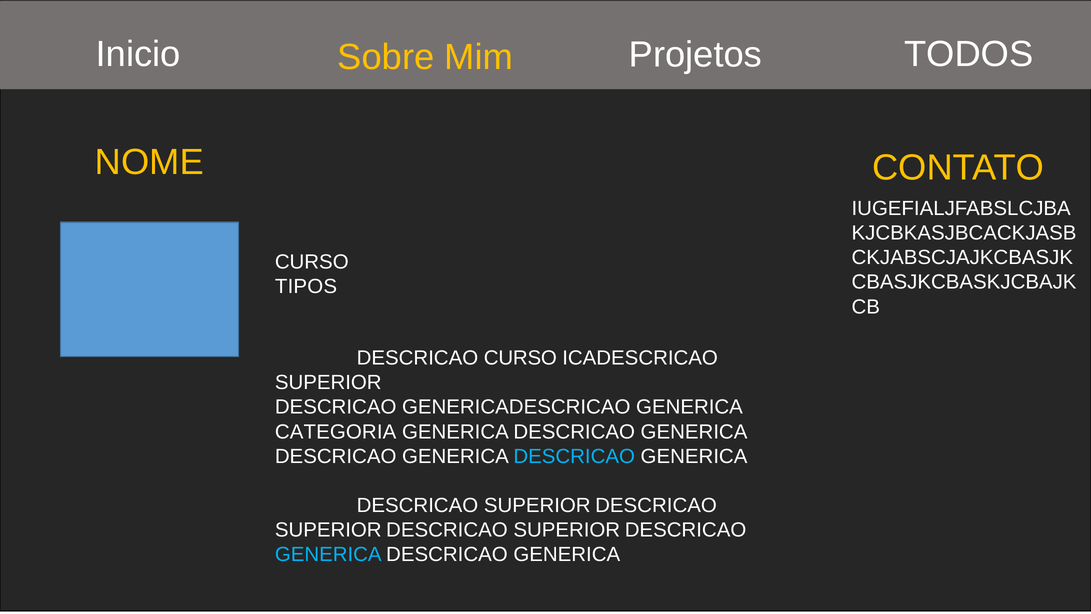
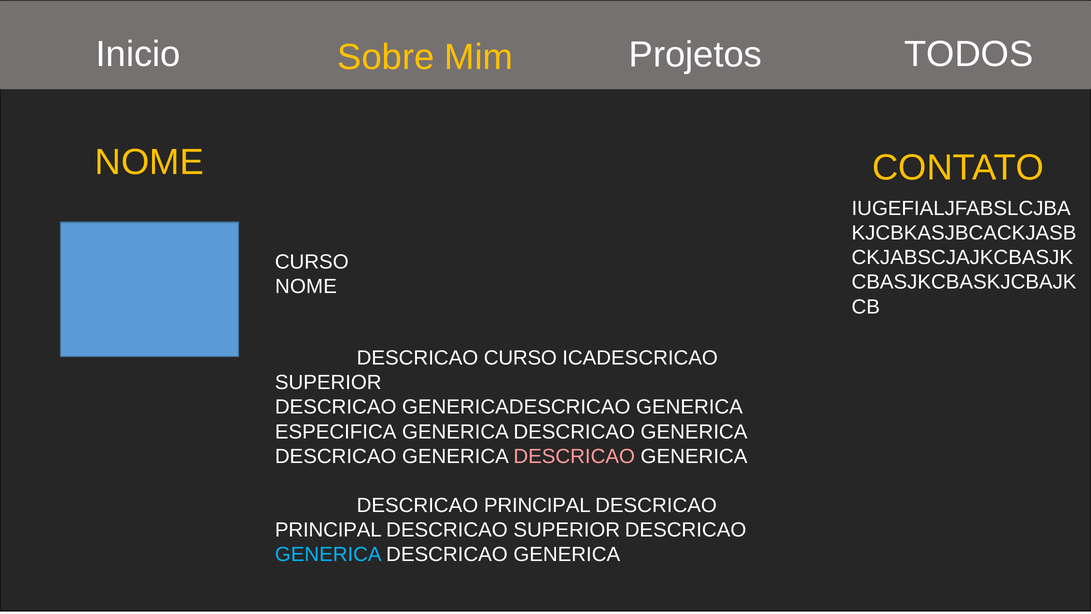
TIPOS at (306, 286): TIPOS -> NOME
CATEGORIA: CATEGORIA -> ESPECIFICA
DESCRICAO at (574, 456) colour: light blue -> pink
SUPERIOR at (537, 505): SUPERIOR -> PRINCIPAL
SUPERIOR at (328, 530): SUPERIOR -> PRINCIPAL
